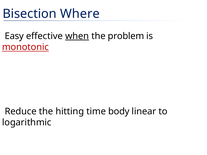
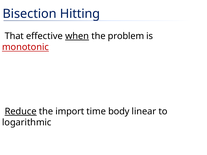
Where: Where -> Hitting
Easy: Easy -> That
Reduce underline: none -> present
hitting: hitting -> import
